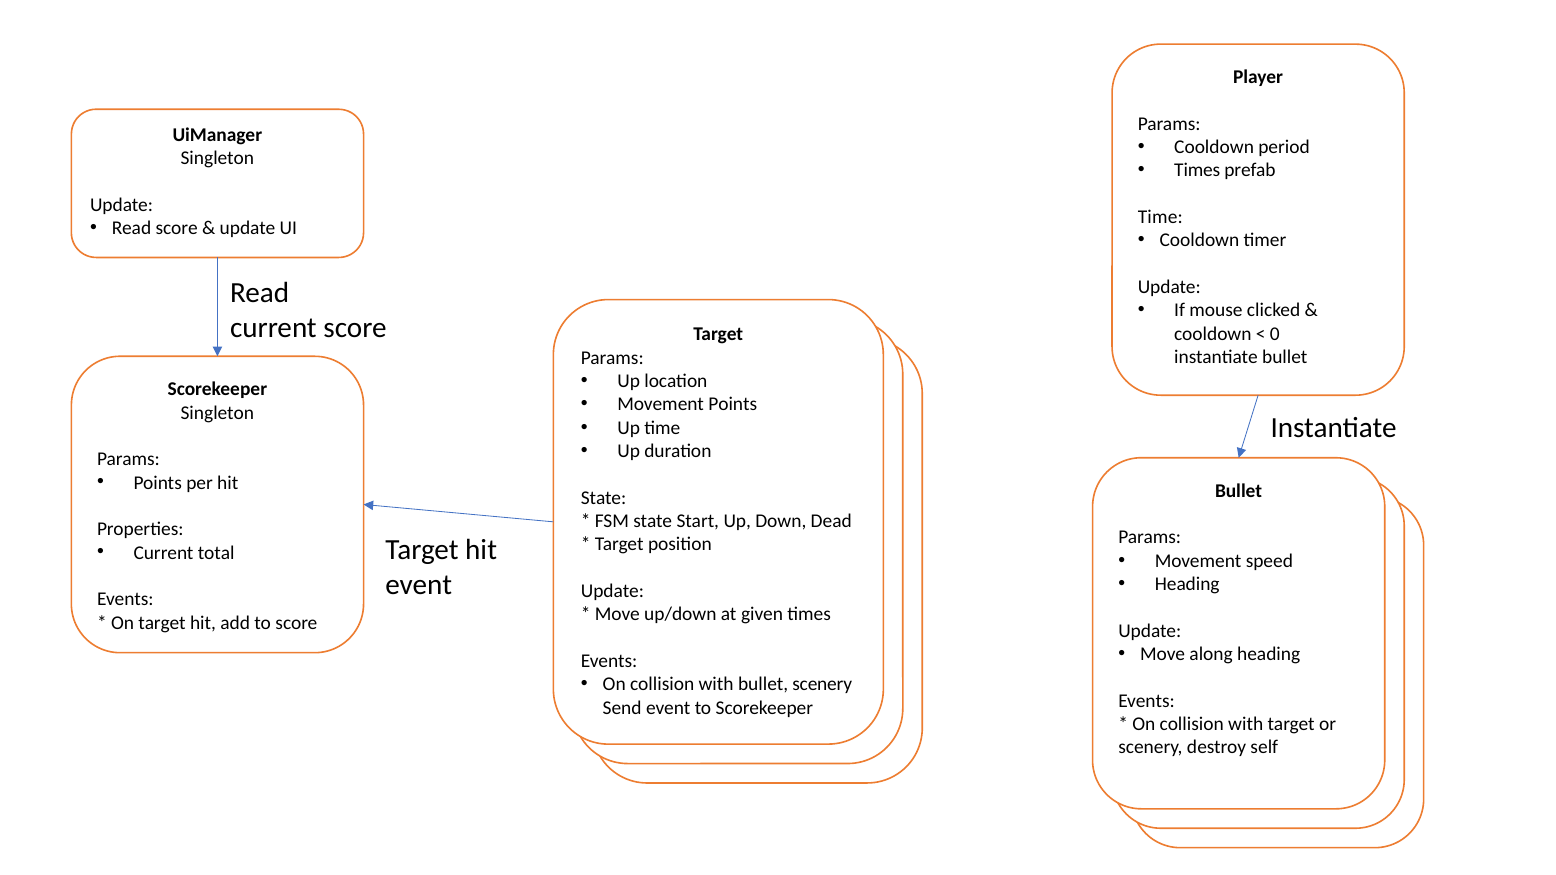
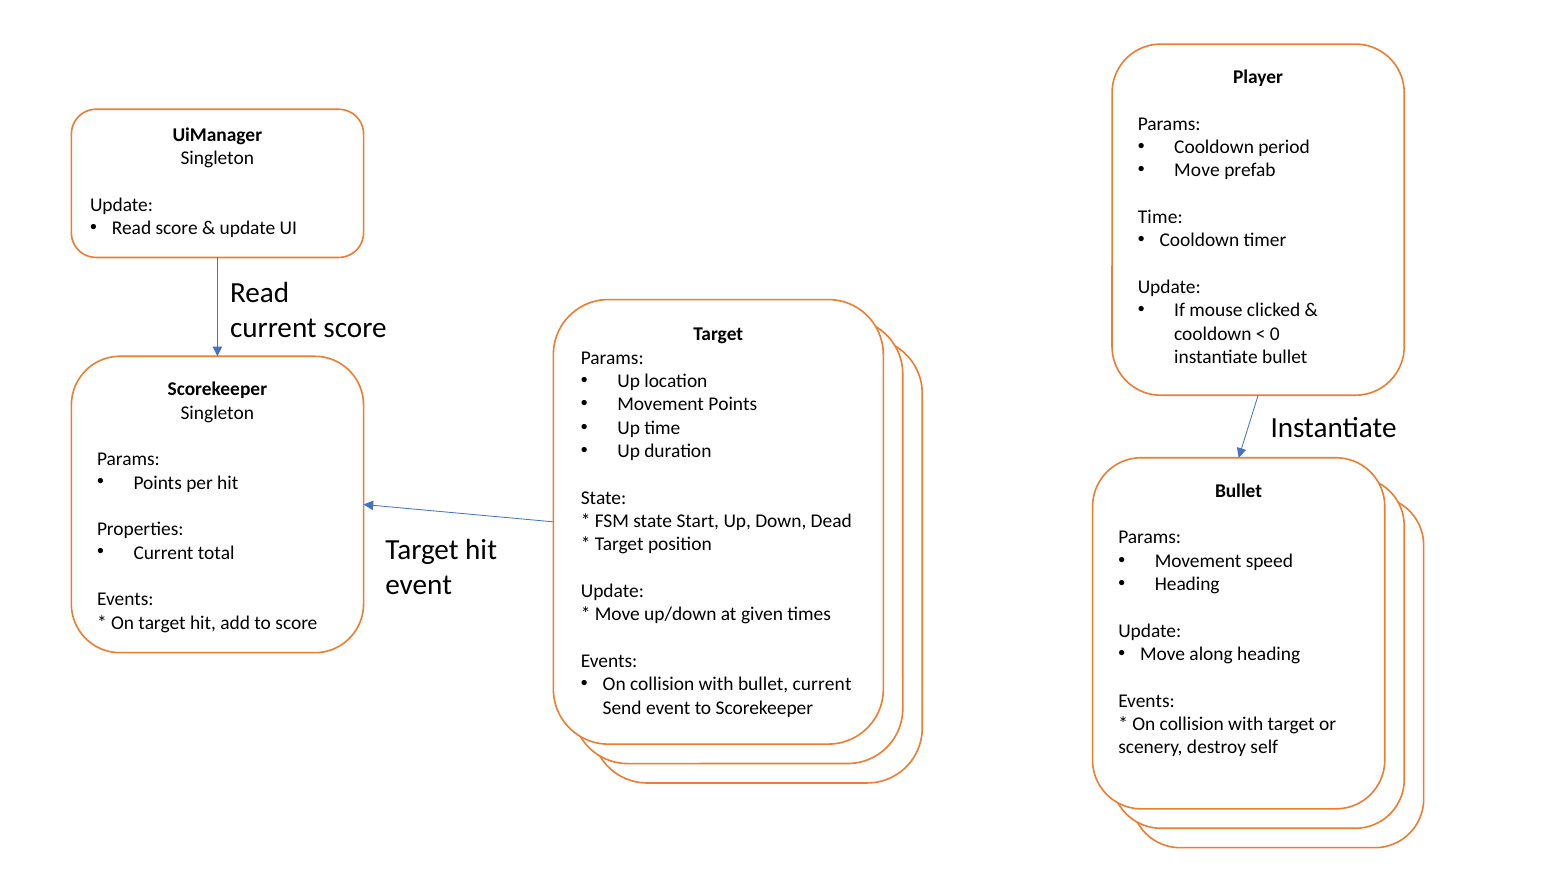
Times at (1197, 171): Times -> Move
bullet scenery: scenery -> current
